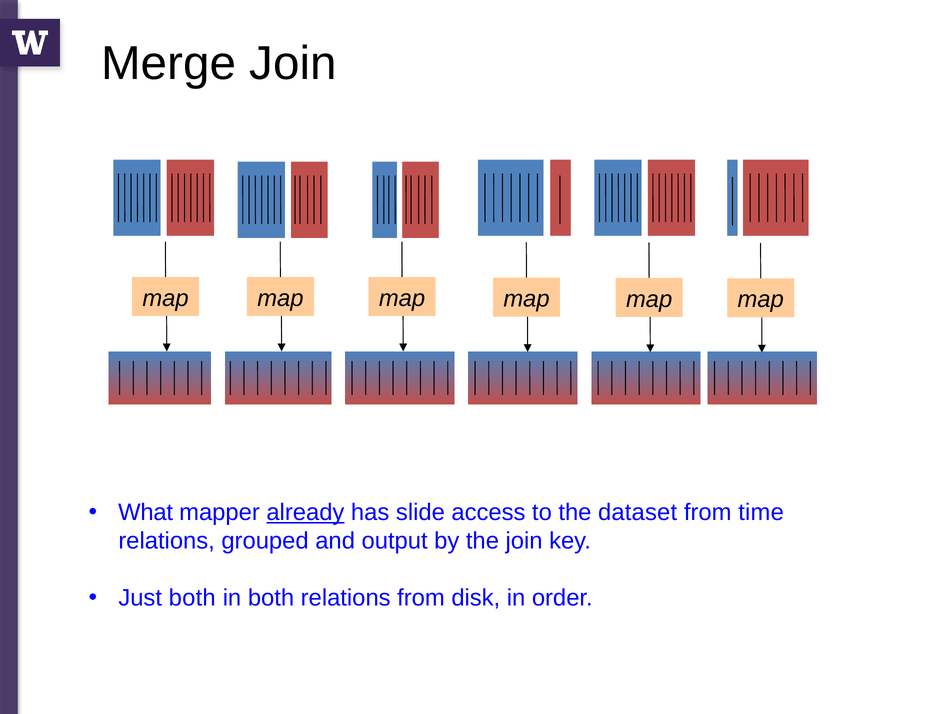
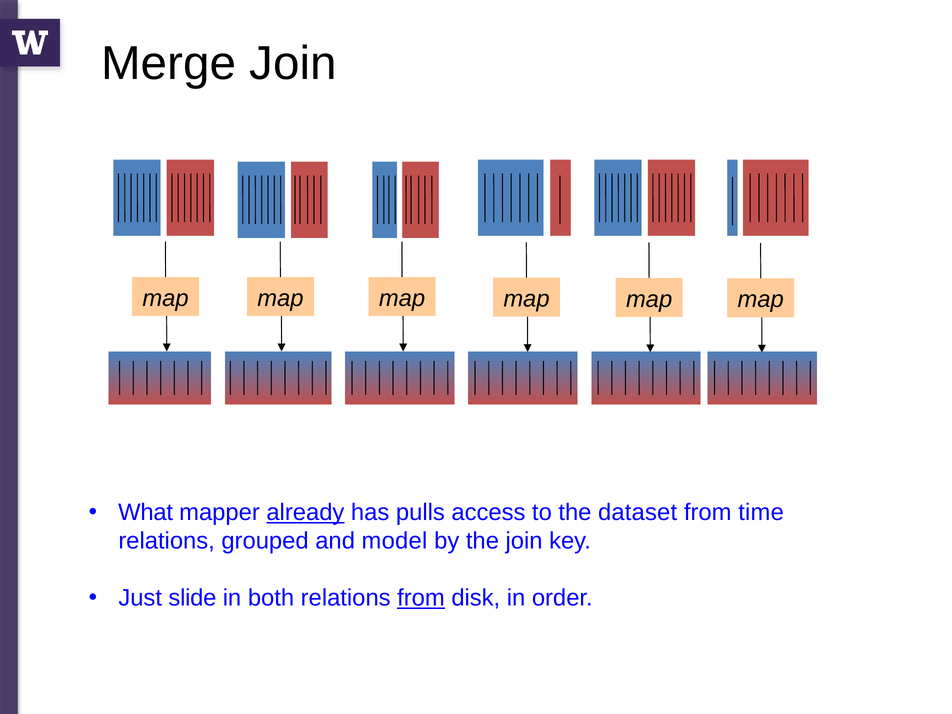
slide: slide -> pulls
output: output -> model
Just both: both -> slide
from at (421, 598) underline: none -> present
